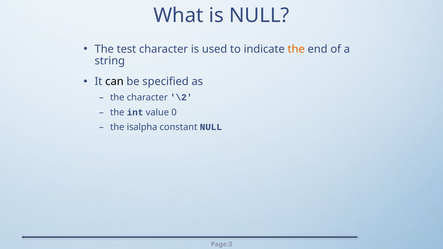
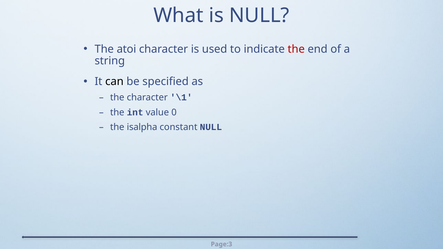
test: test -> atoi
the at (296, 49) colour: orange -> red
\2: \2 -> \1
